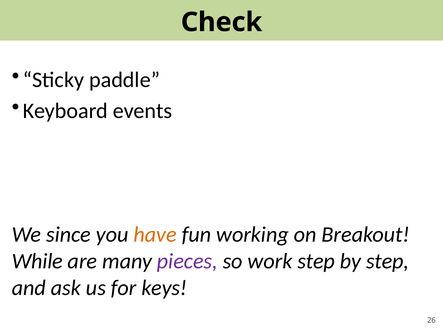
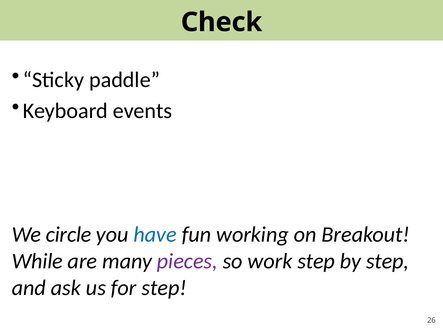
since: since -> circle
have colour: orange -> blue
for keys: keys -> step
